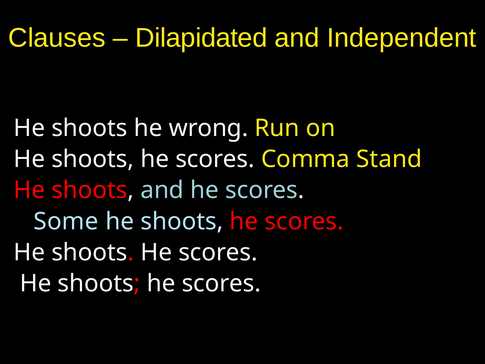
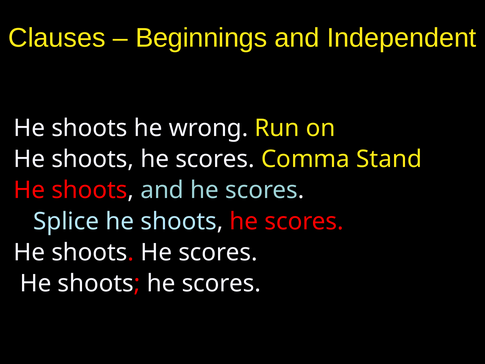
Dilapidated: Dilapidated -> Beginnings
Some: Some -> Splice
